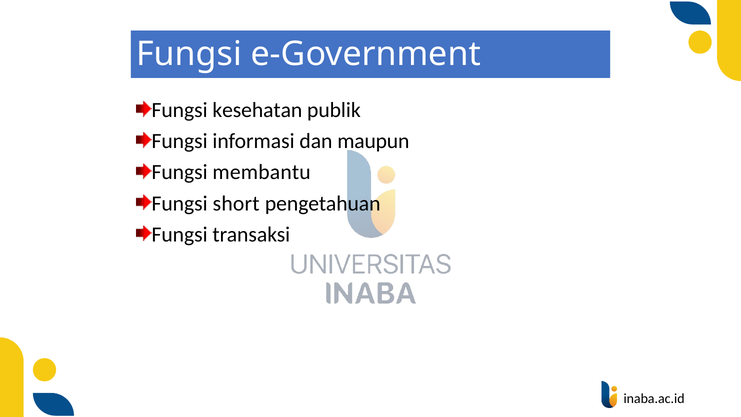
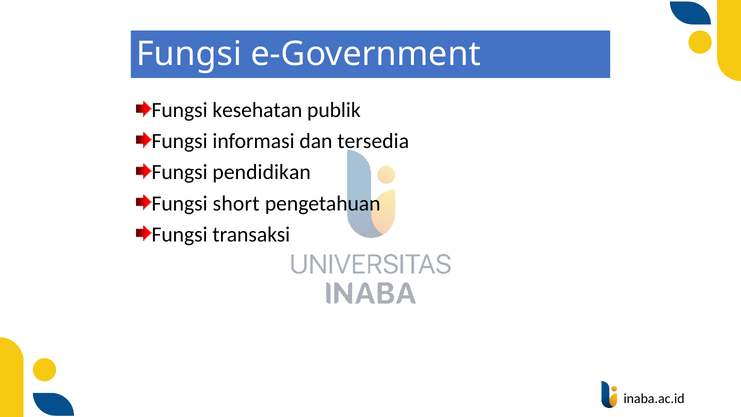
maupun: maupun -> tersedia
membantu: membantu -> pendidikan
